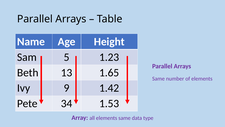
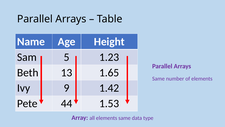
34: 34 -> 44
